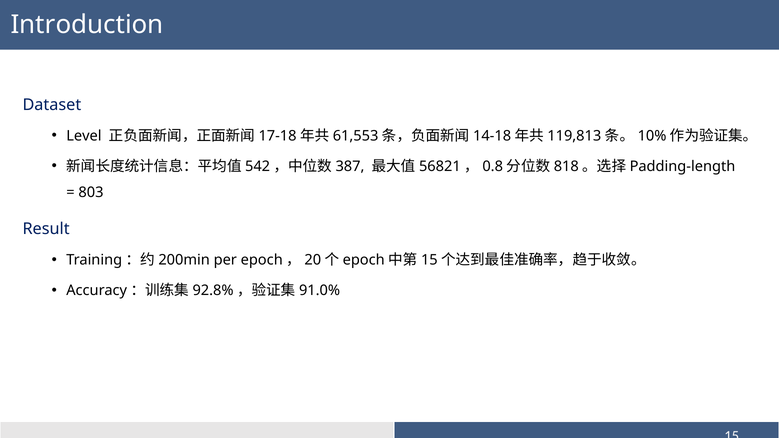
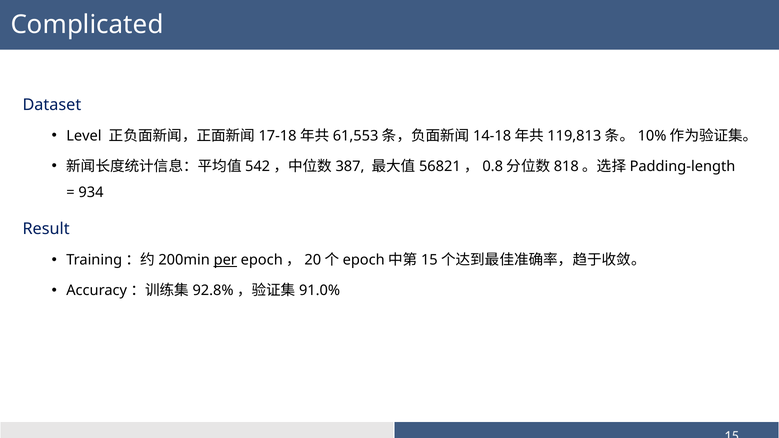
Introduction: Introduction -> Complicated
803: 803 -> 934
per underline: none -> present
